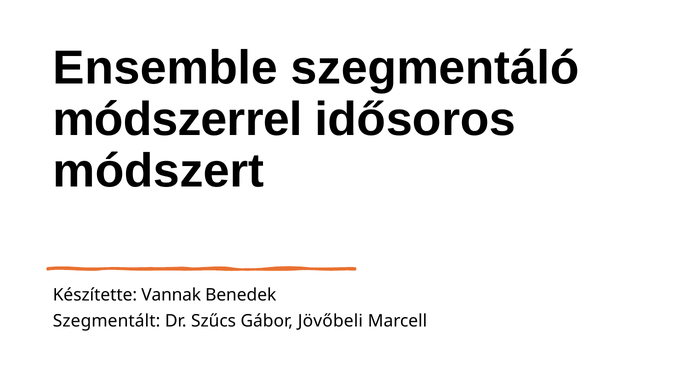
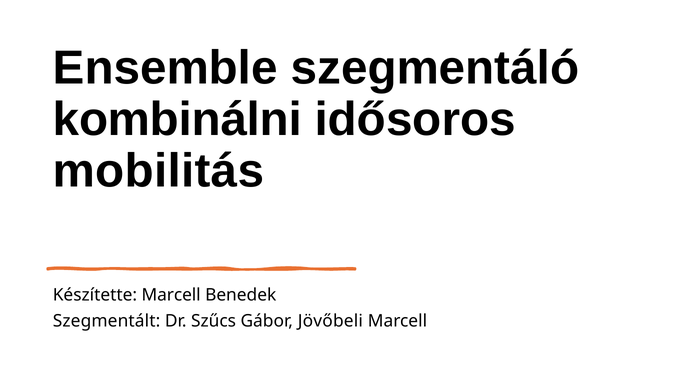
módszerrel: módszerrel -> kombinálni
módszert: módszert -> mobilitás
Készítette Vannak: Vannak -> Marcell
